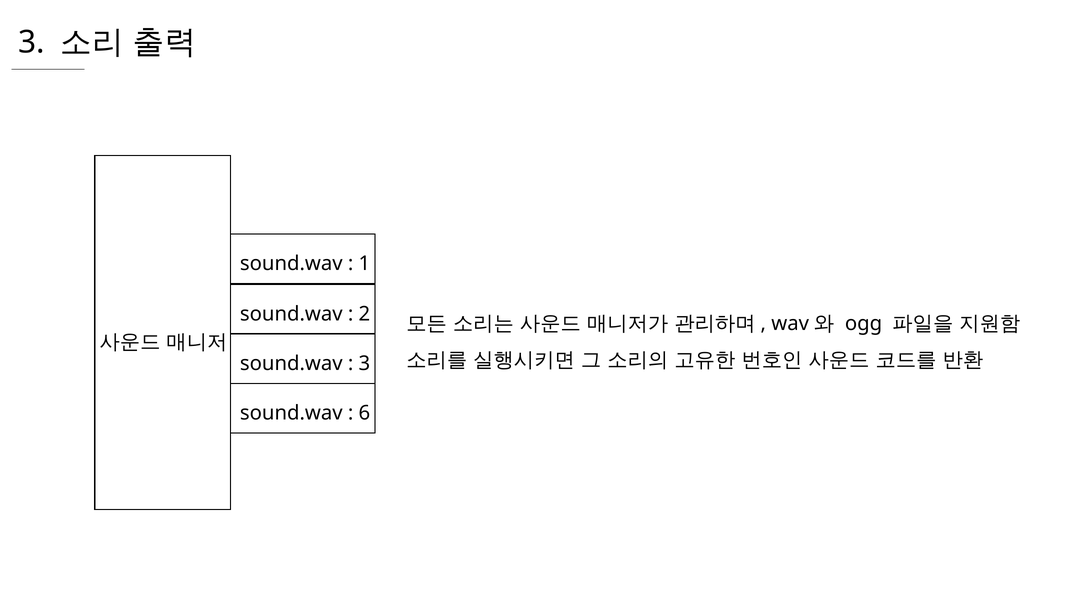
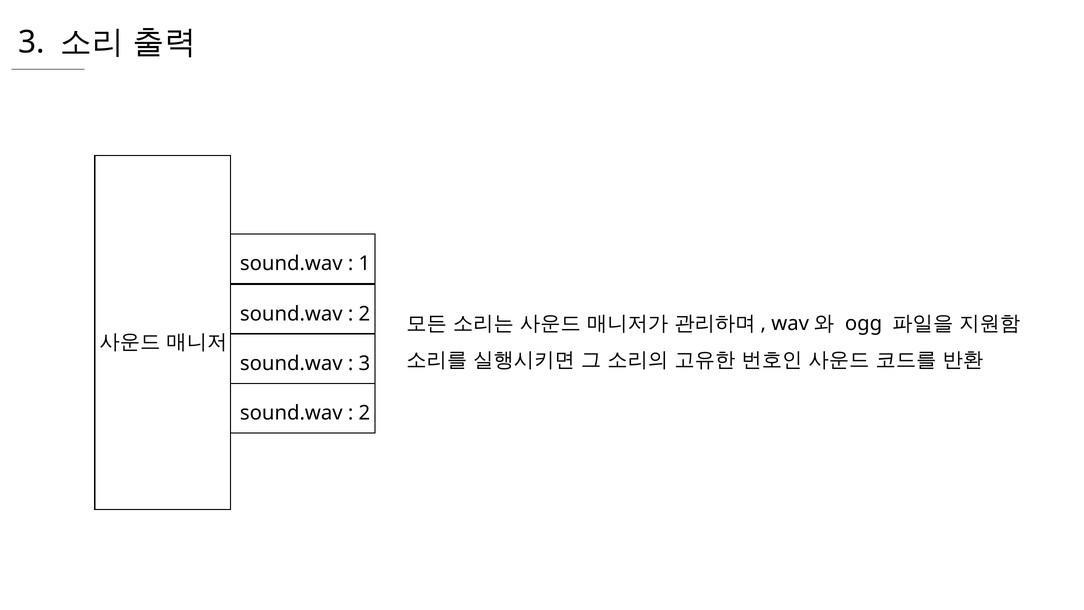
6 at (364, 413): 6 -> 2
